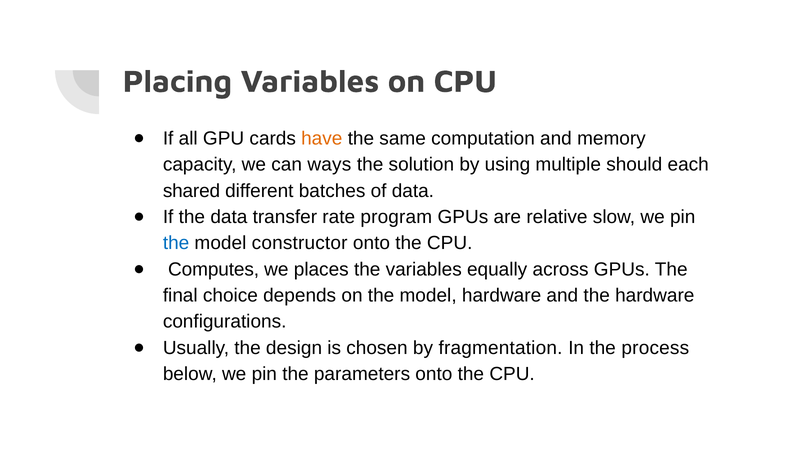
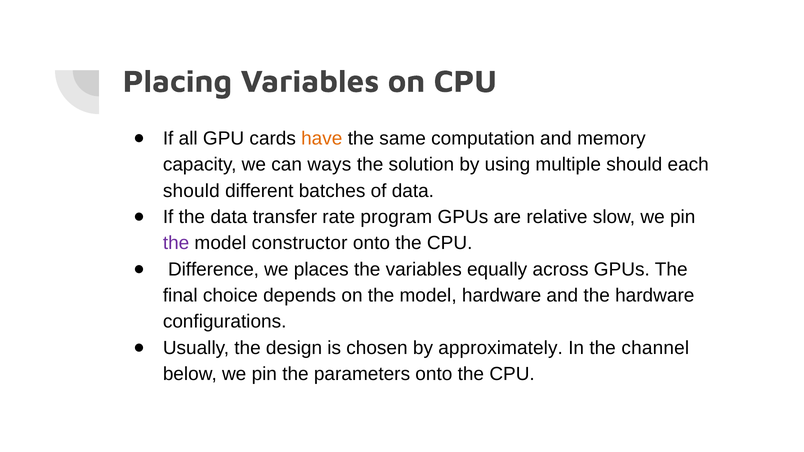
shared at (191, 191): shared -> should
the at (176, 243) colour: blue -> purple
Computes: Computes -> Difference
fragmentation: fragmentation -> approximately
process: process -> channel
